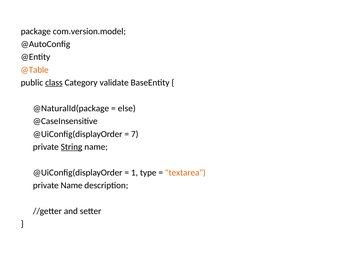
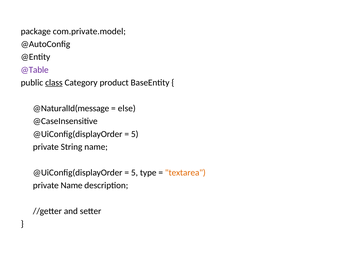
com.version.model: com.version.model -> com.private.model
@Table colour: orange -> purple
validate: validate -> product
@NaturalId(package: @NaturalId(package -> @NaturalId(message
7 at (135, 134): 7 -> 5
String underline: present -> none
1 at (134, 173): 1 -> 5
